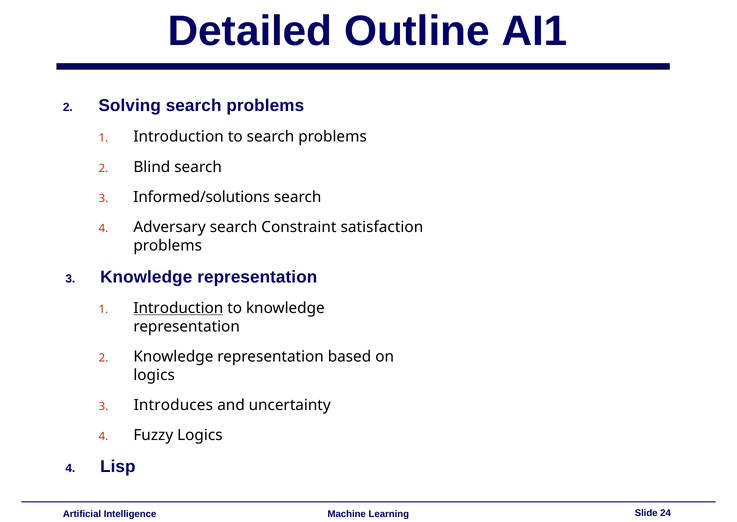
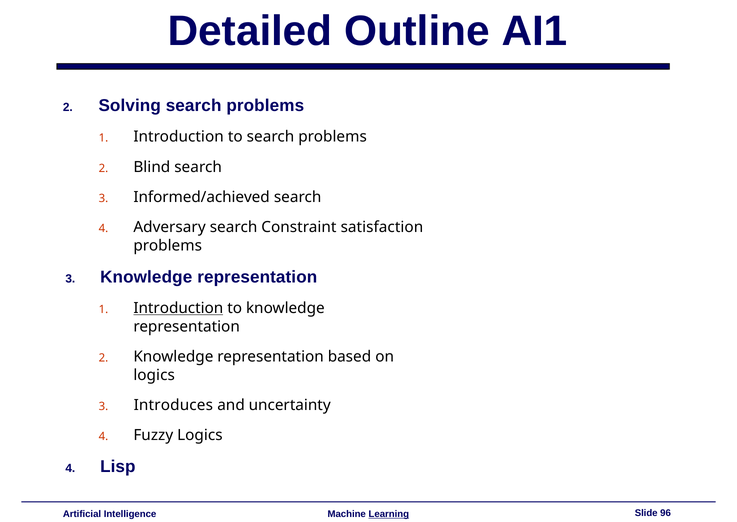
Informed/solutions: Informed/solutions -> Informed/achieved
24: 24 -> 96
Learning underline: none -> present
